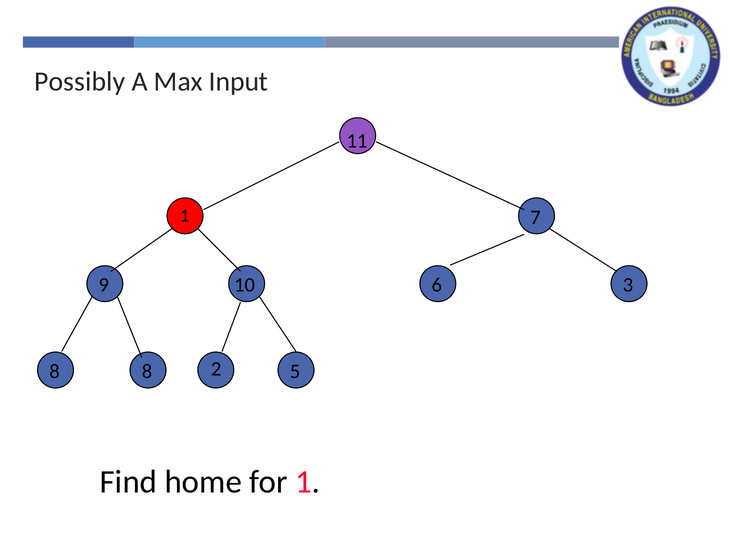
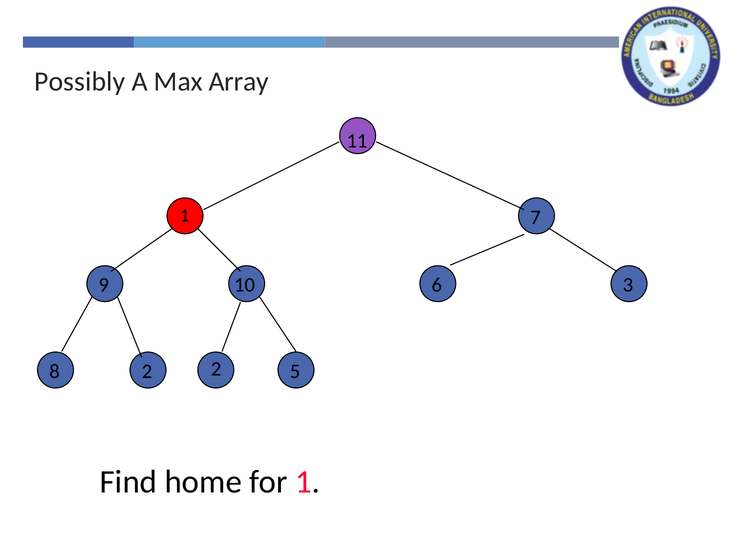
Input: Input -> Array
8 8: 8 -> 2
